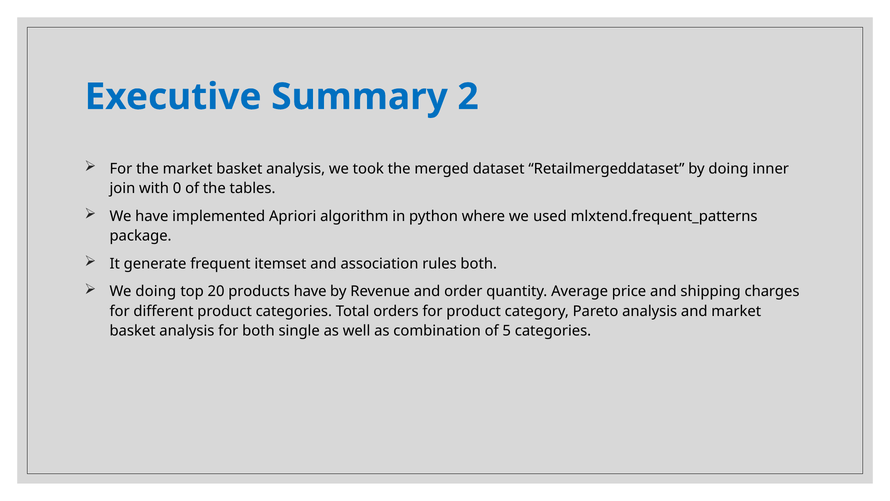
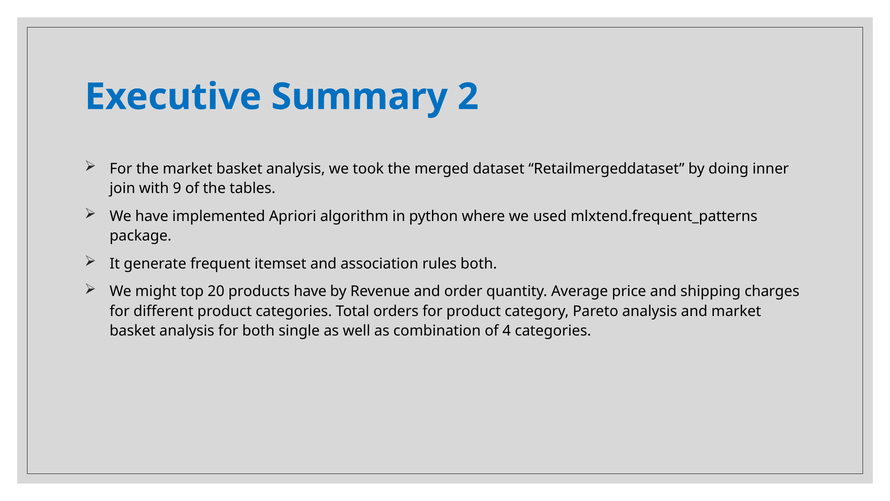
0: 0 -> 9
We doing: doing -> might
5: 5 -> 4
